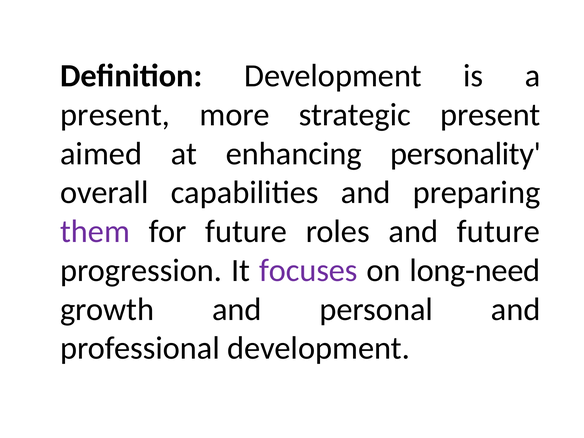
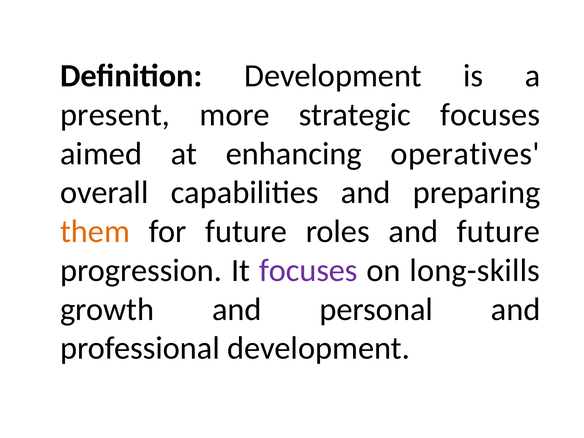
strategic present: present -> focuses
personality: personality -> operatives
them colour: purple -> orange
long-need: long-need -> long-skills
